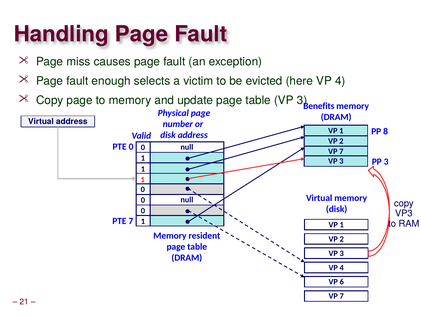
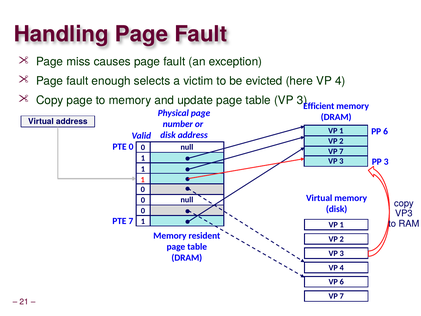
Benefits: Benefits -> Efficient
PP 8: 8 -> 6
